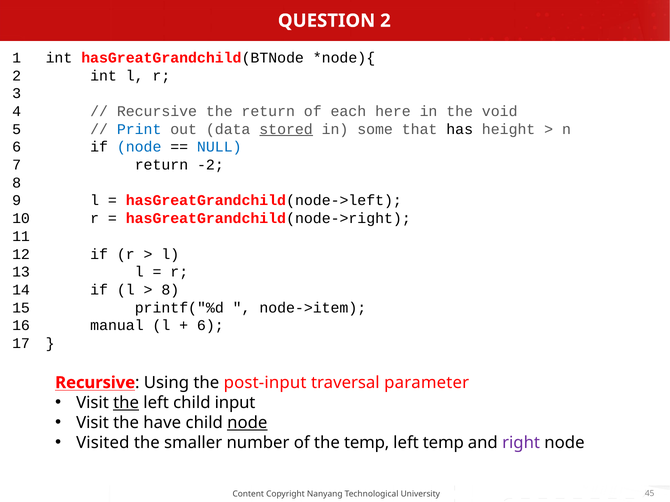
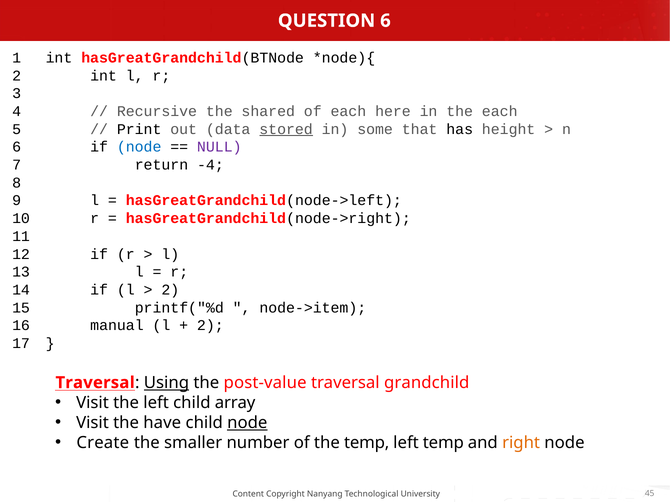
QUESTION 2: 2 -> 6
the return: return -> shared
the void: void -> each
Print colour: blue -> black
NULL colour: blue -> purple
-2: -2 -> -4
8 at (170, 290): 8 -> 2
6 at (210, 326): 6 -> 2
Recursive at (95, 383): Recursive -> Traversal
Using underline: none -> present
post-input: post-input -> post-value
parameter: parameter -> grandchild
the at (126, 403) underline: present -> none
input: input -> array
Visited: Visited -> Create
right colour: purple -> orange
